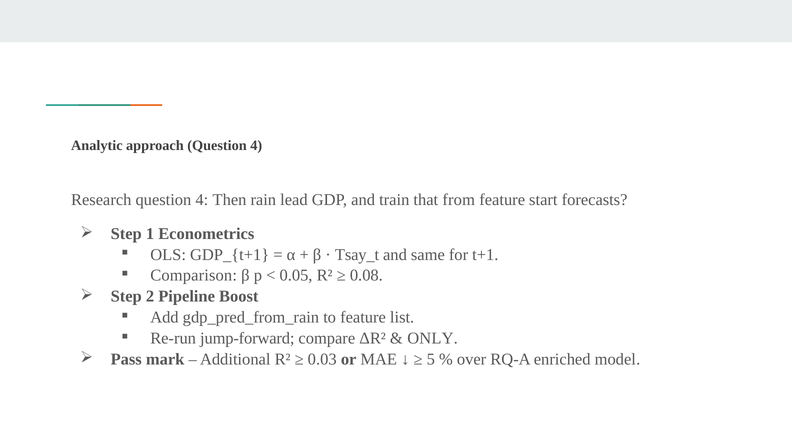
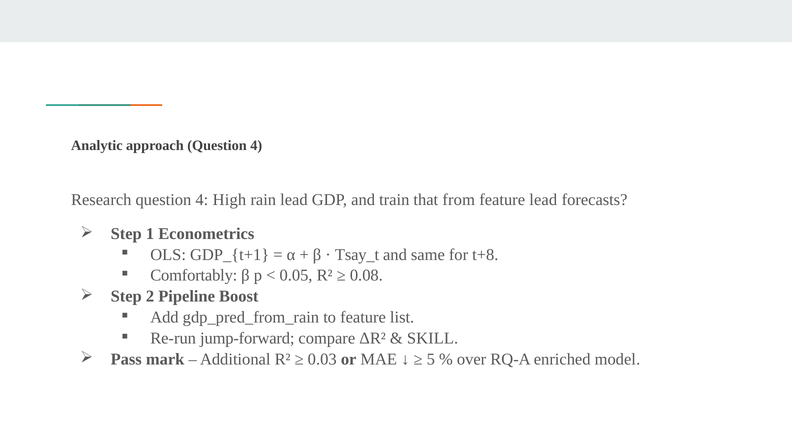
Then: Then -> High
feature start: start -> lead
t+1: t+1 -> t+8
Comparison: Comparison -> Comfortably
ONLY: ONLY -> SKILL
